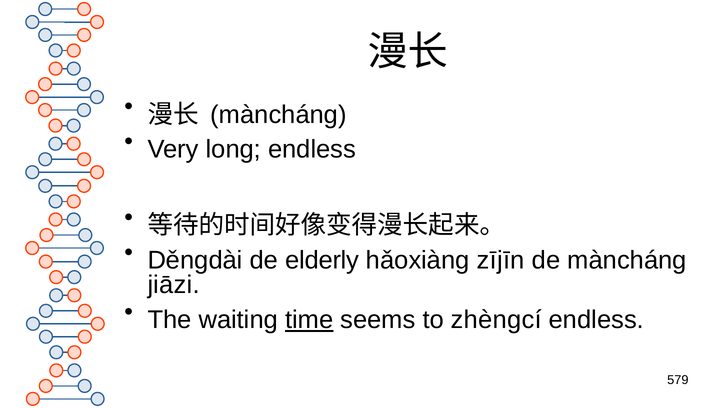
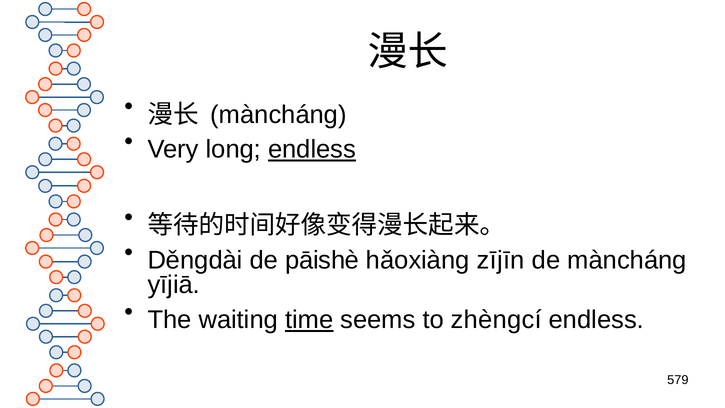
endless at (312, 149) underline: none -> present
elderly: elderly -> pāishè
jiāzi: jiāzi -> yījiā
